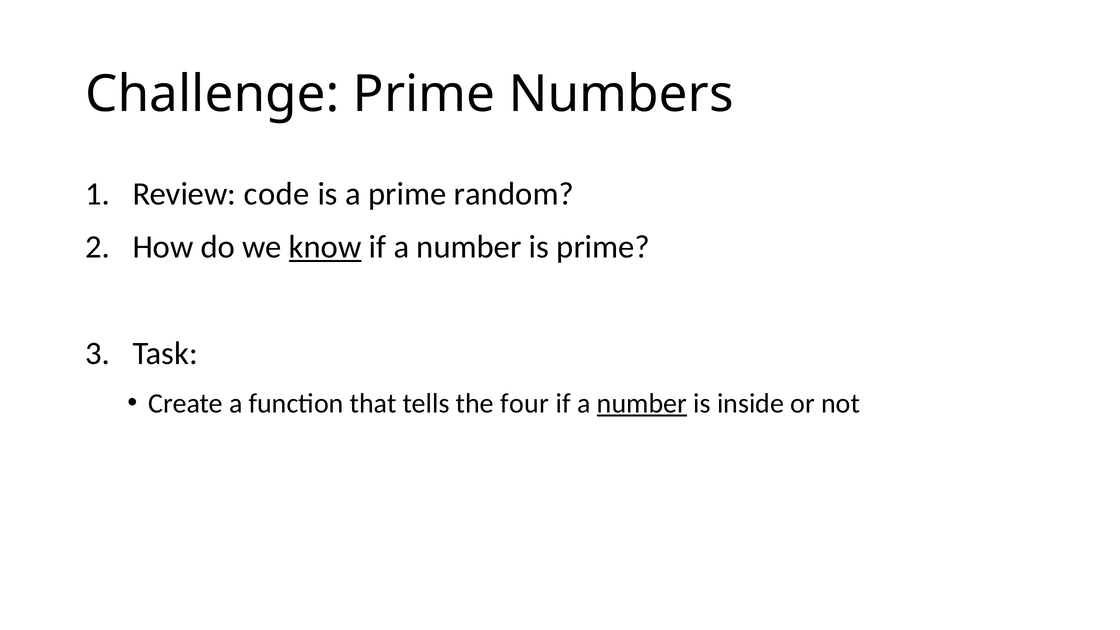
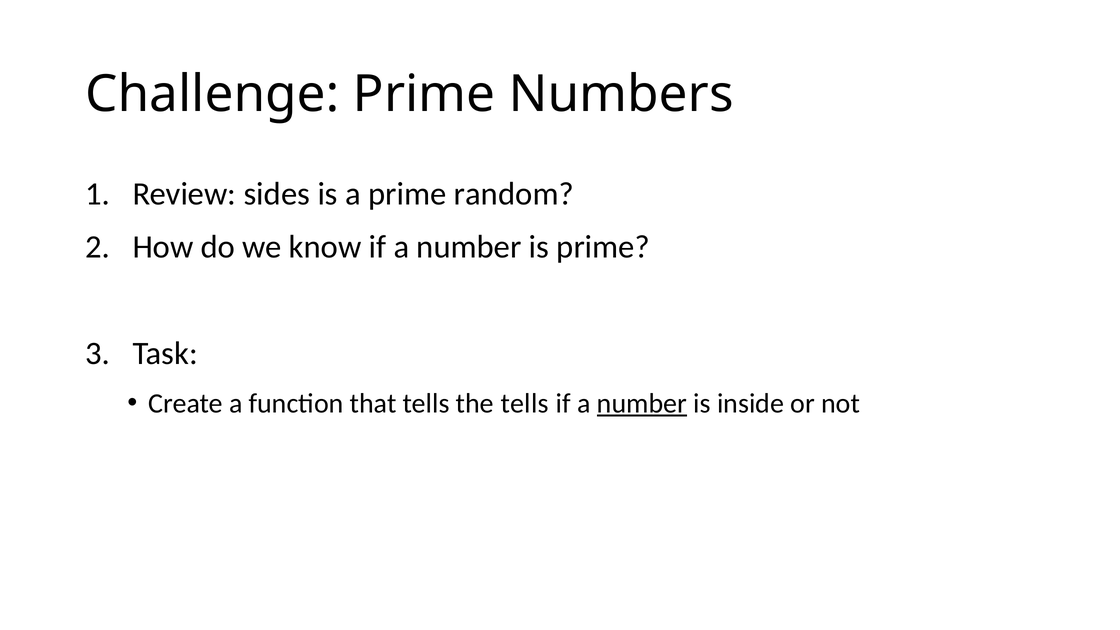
code: code -> sides
know underline: present -> none
the four: four -> tells
